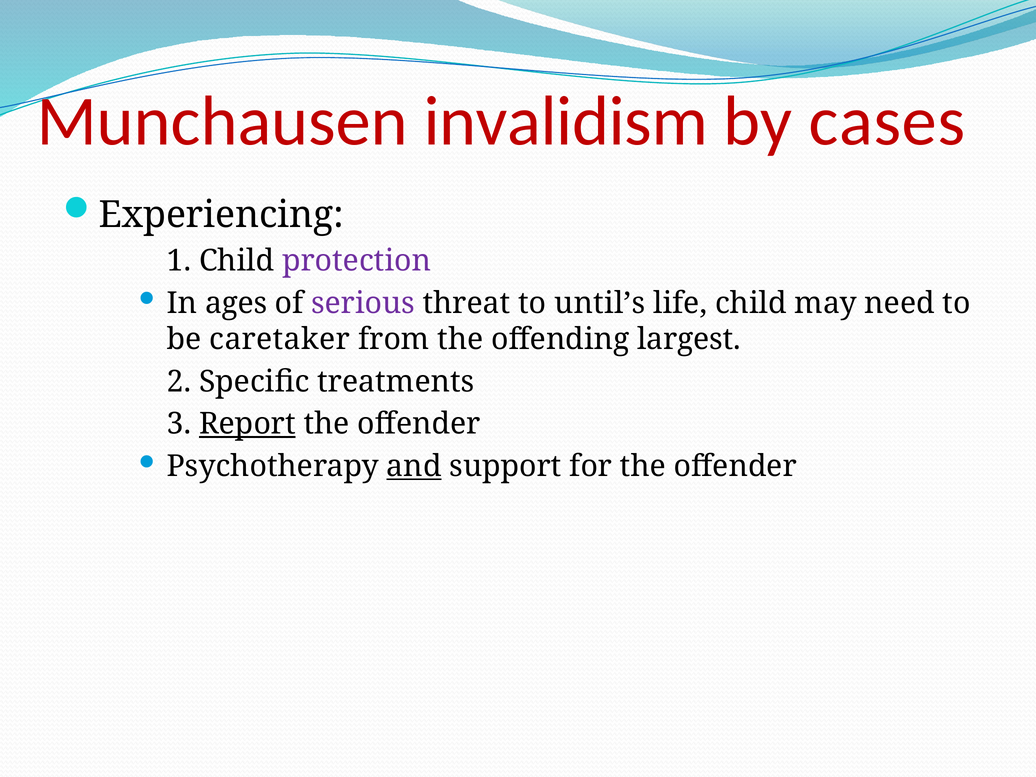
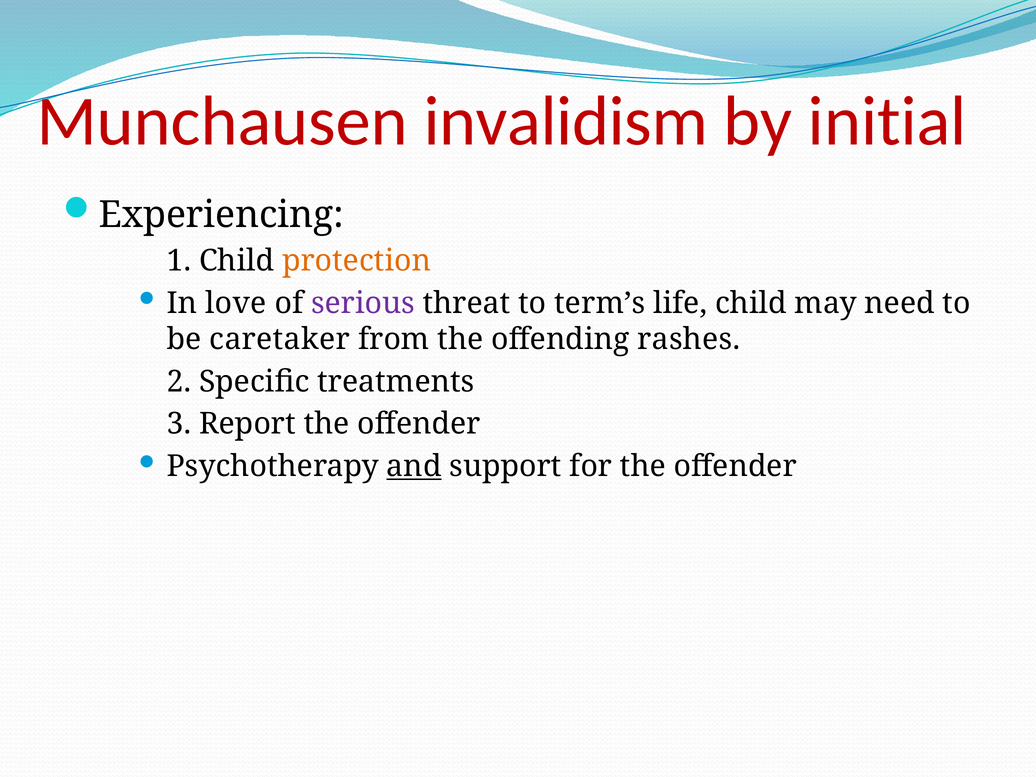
cases: cases -> initial
protection colour: purple -> orange
ages: ages -> love
until’s: until’s -> term’s
largest: largest -> rashes
Report underline: present -> none
